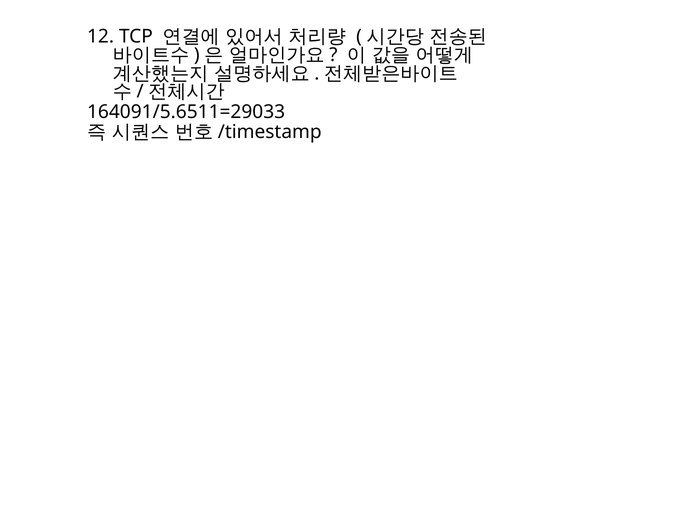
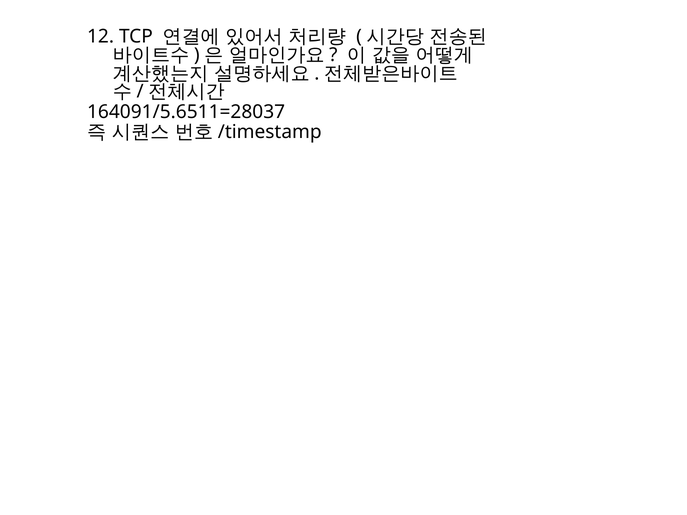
164091/5.6511=29033: 164091/5.6511=29033 -> 164091/5.6511=28037
